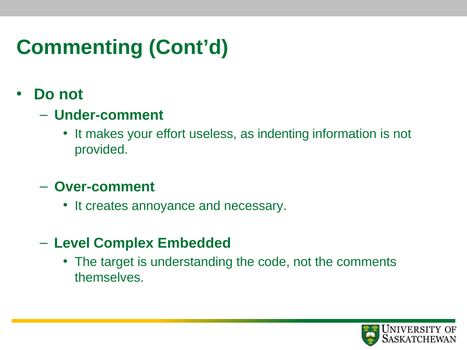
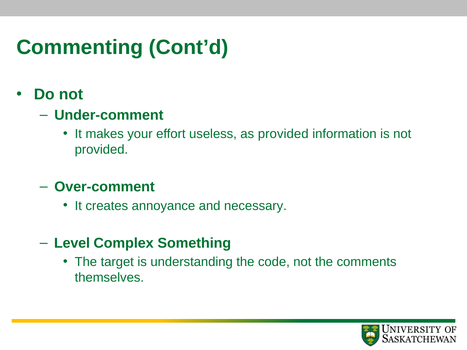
as indenting: indenting -> provided
Embedded: Embedded -> Something
